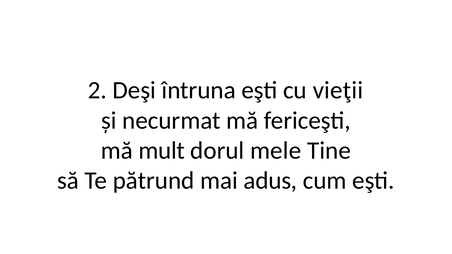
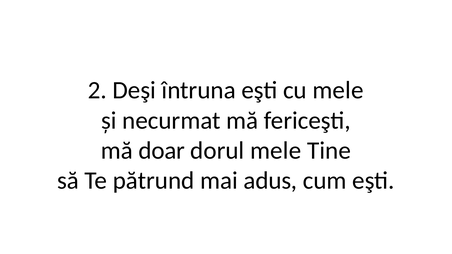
cu vieţii: vieţii -> mele
mult: mult -> doar
